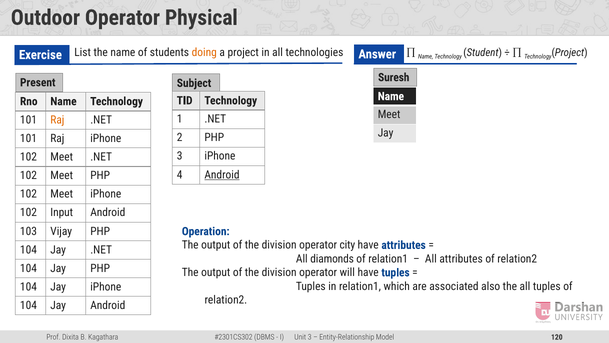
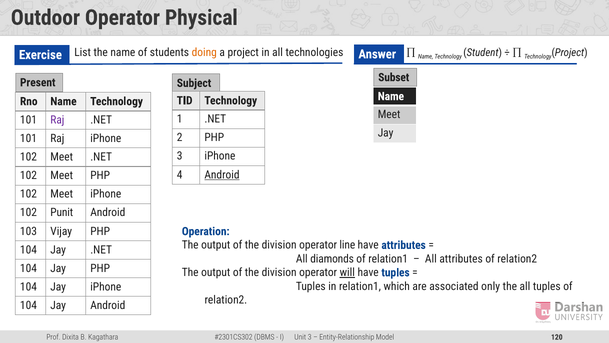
Suresh: Suresh -> Subset
Raj at (57, 120) colour: orange -> purple
Input: Input -> Punit
city: city -> line
will underline: none -> present
also: also -> only
